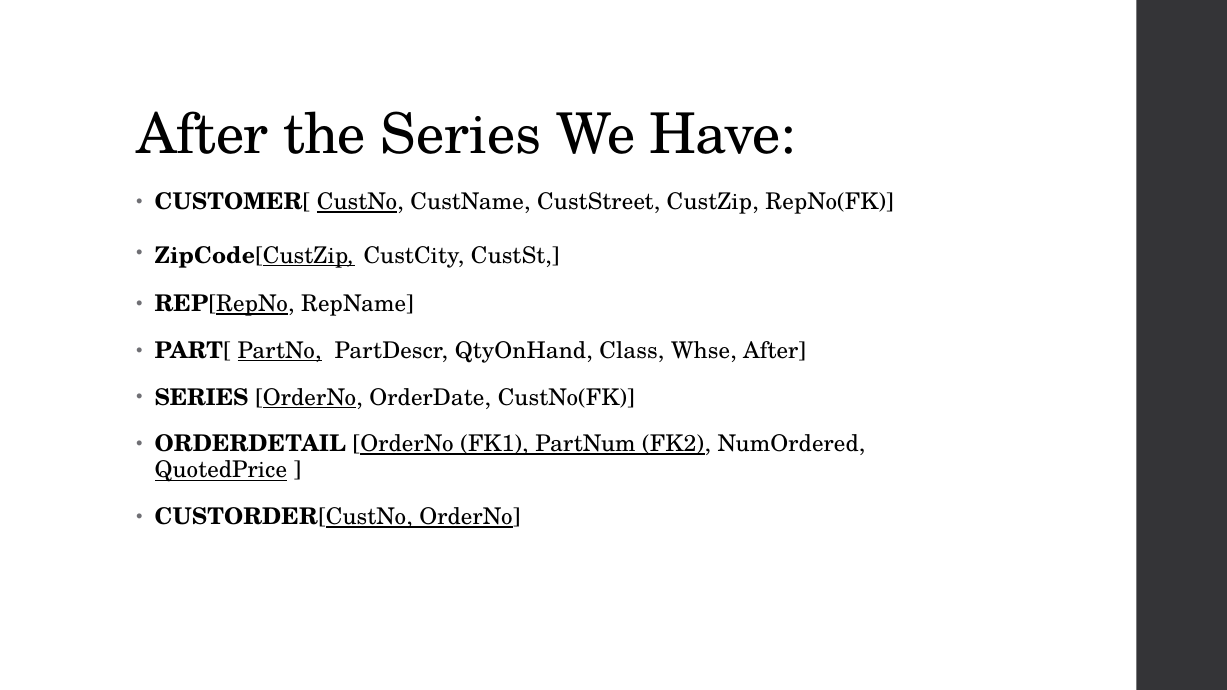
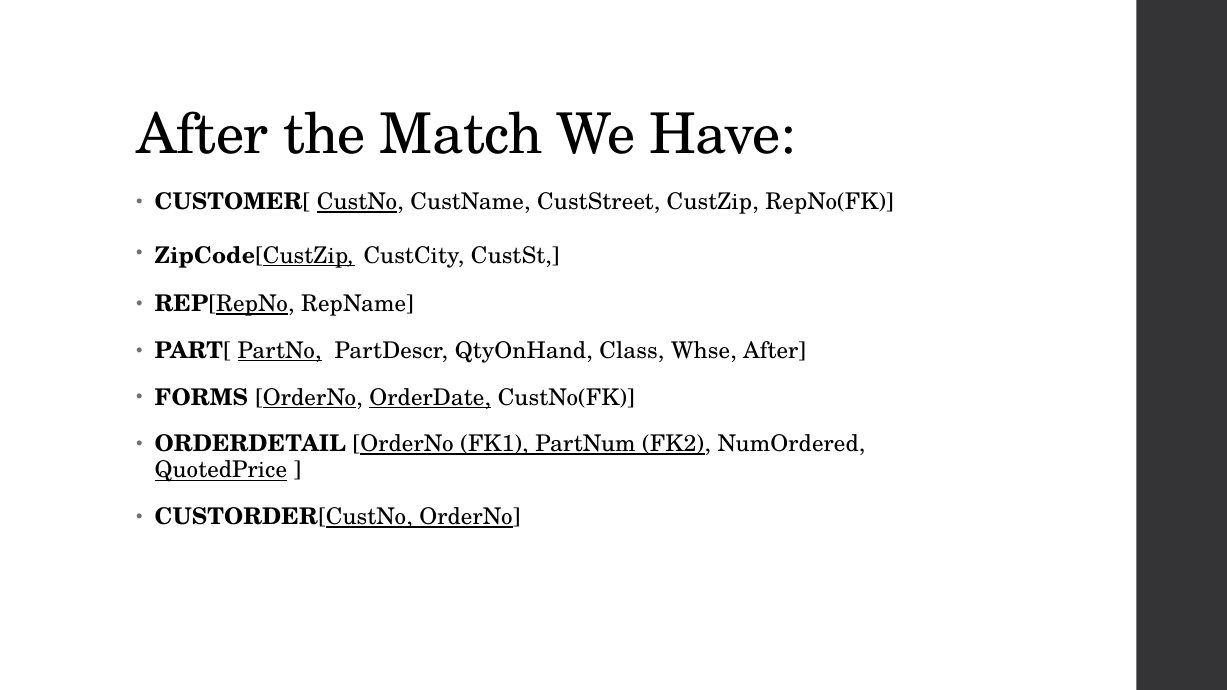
the Series: Series -> Match
SERIES at (202, 398): SERIES -> FORMS
OrderDate underline: none -> present
